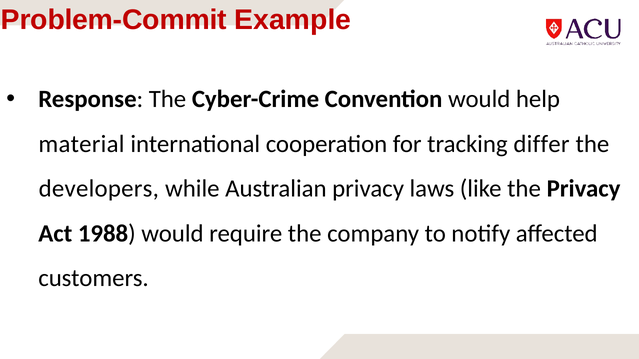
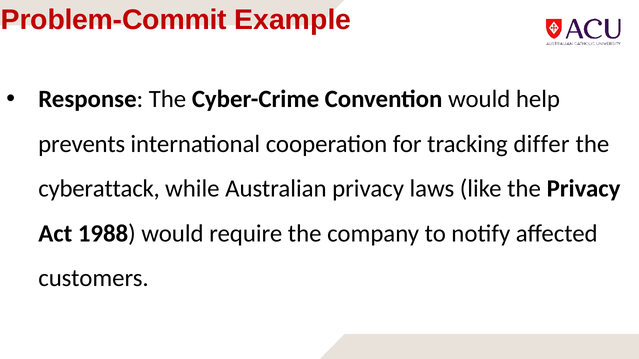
material: material -> prevents
developers: developers -> cyberattack
